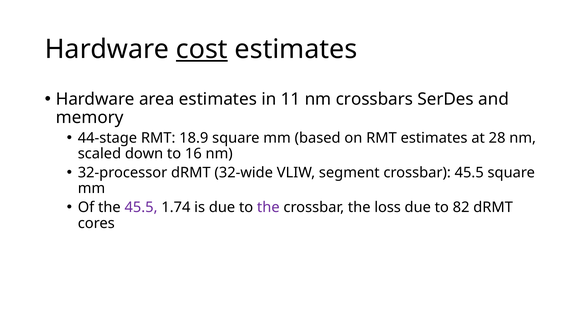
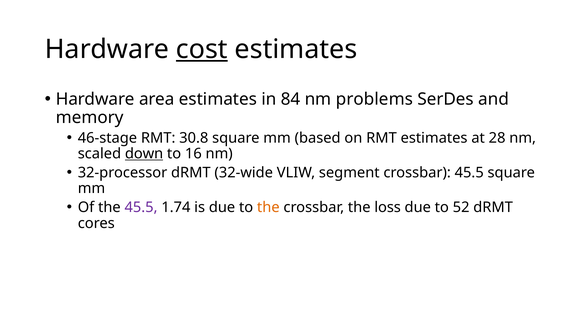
11: 11 -> 84
crossbars: crossbars -> problems
44-stage: 44-stage -> 46-stage
18.9: 18.9 -> 30.8
down underline: none -> present
the at (268, 207) colour: purple -> orange
82: 82 -> 52
